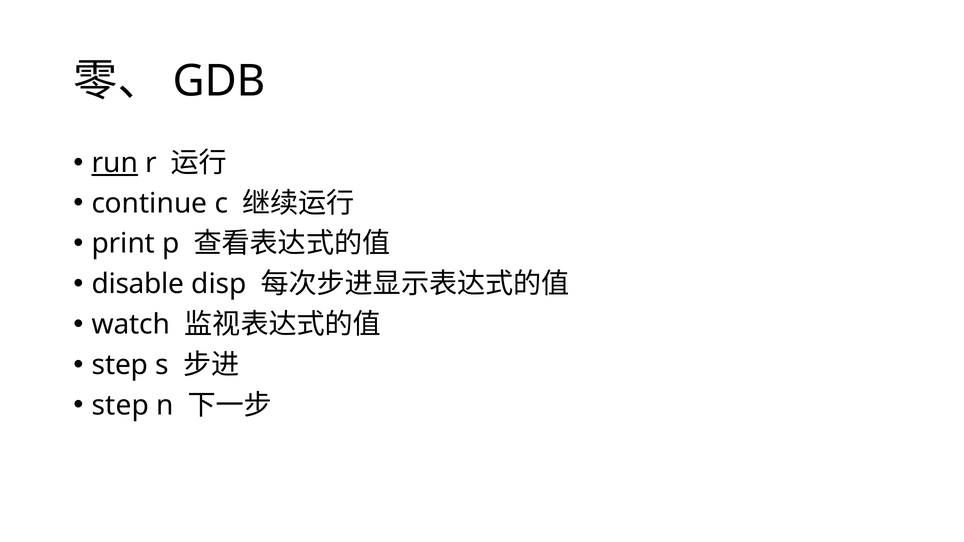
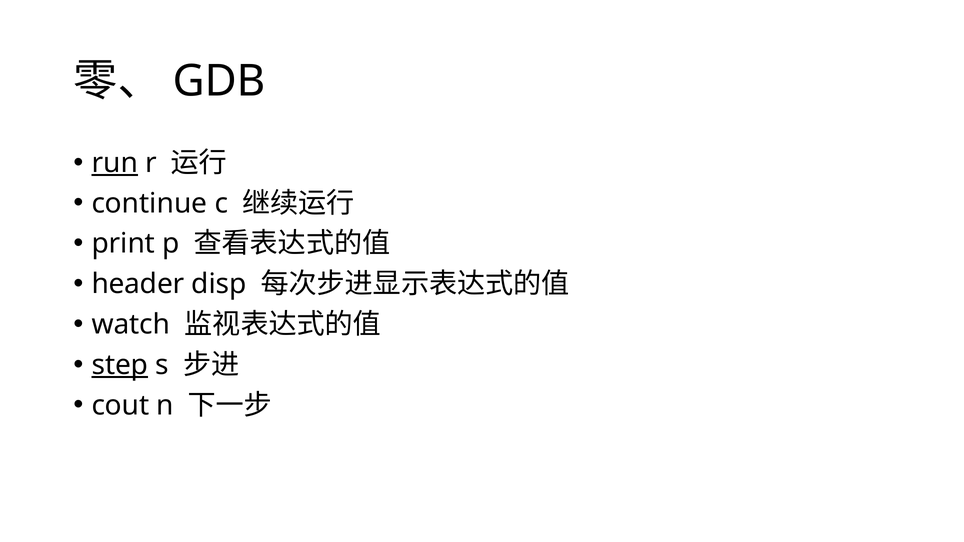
disable: disable -> header
step at (120, 365) underline: none -> present
step at (120, 406): step -> cout
